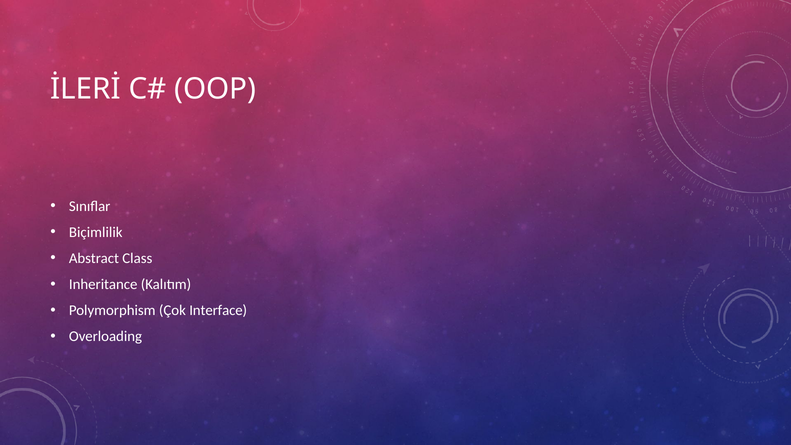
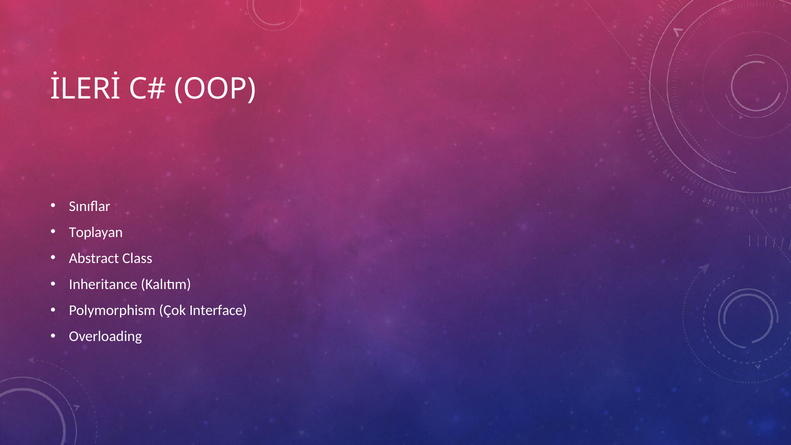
Biçimlilik: Biçimlilik -> Toplayan
